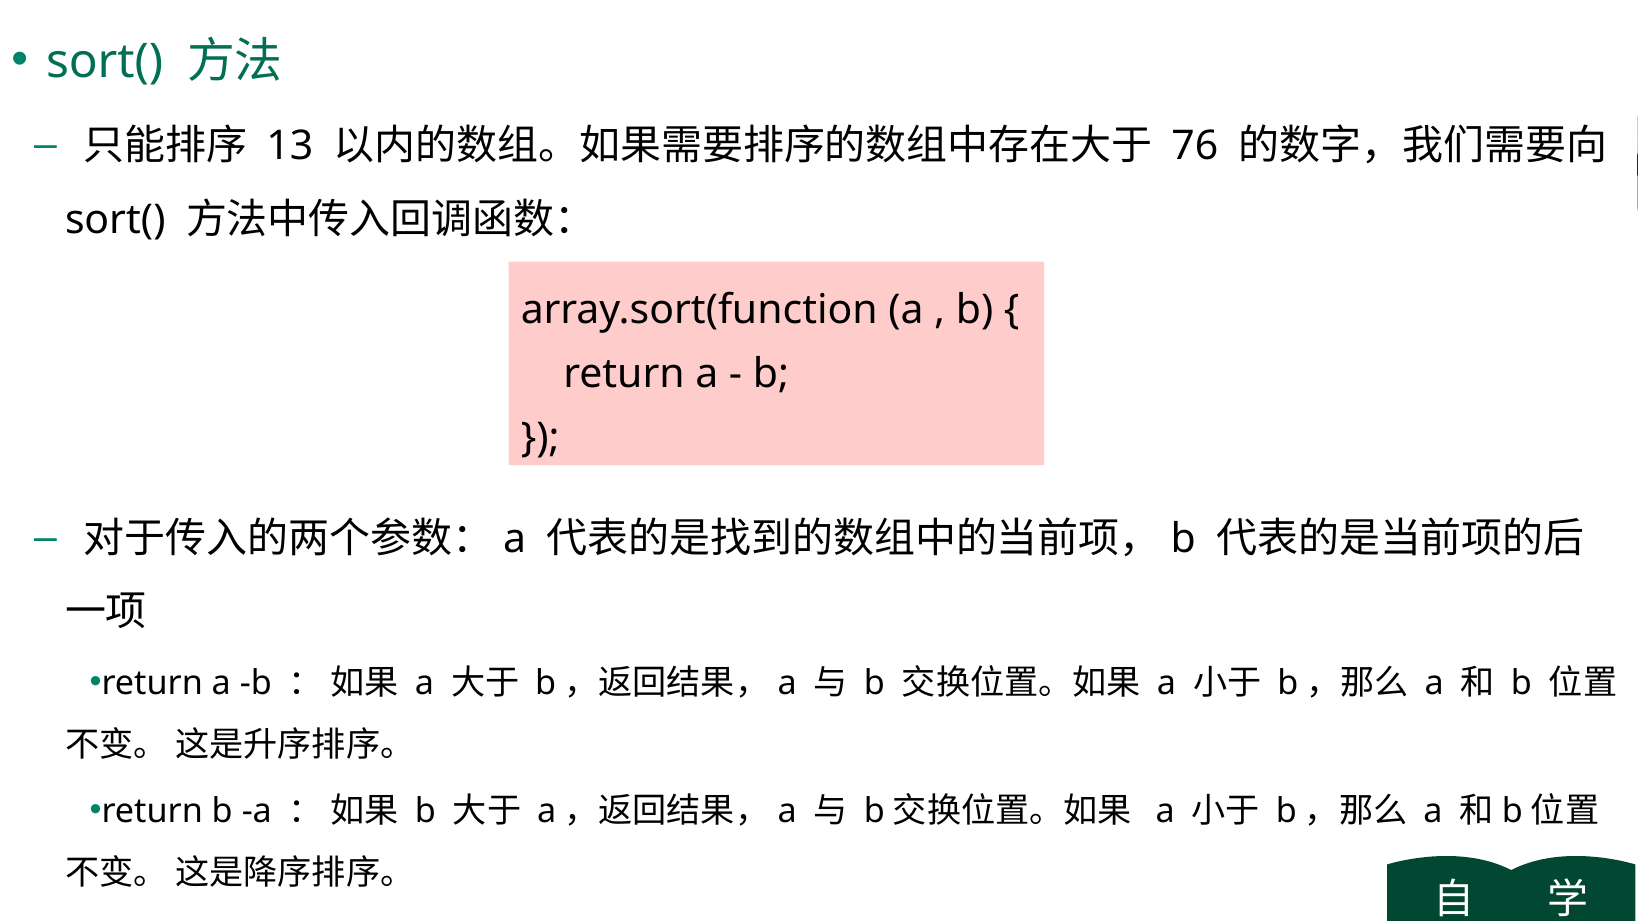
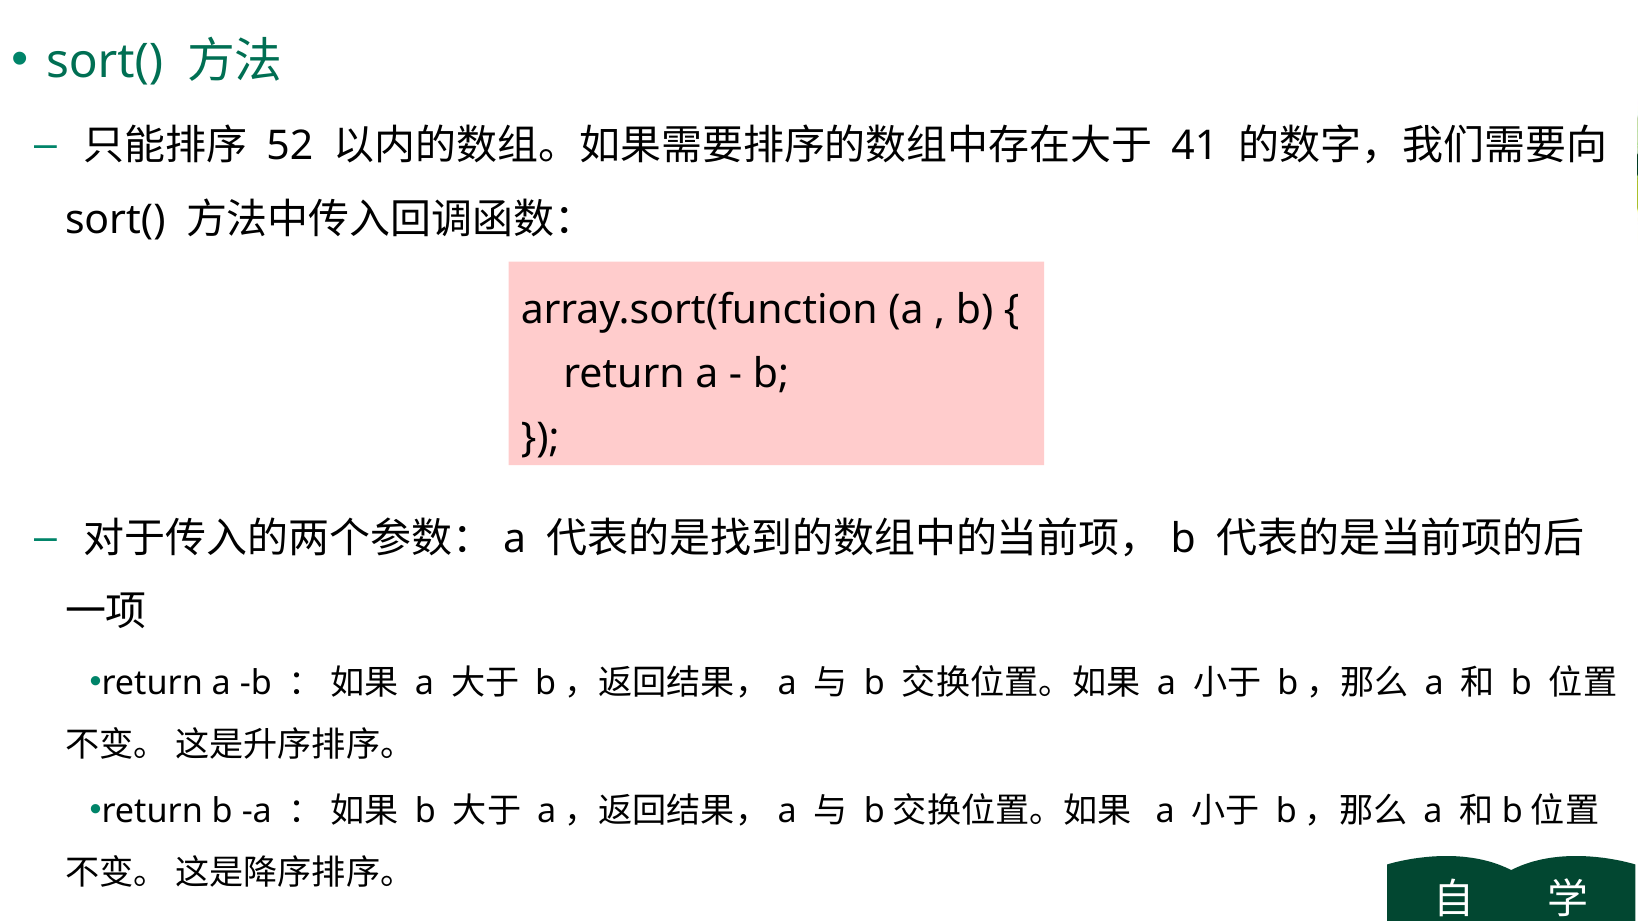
13: 13 -> 52
76: 76 -> 41
